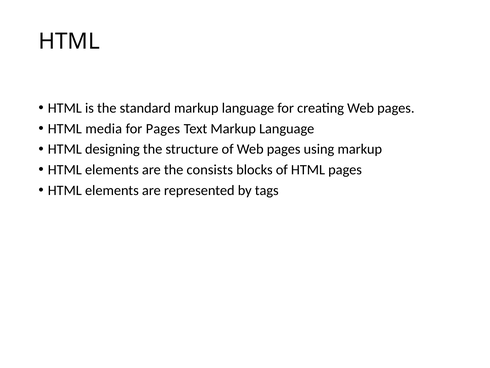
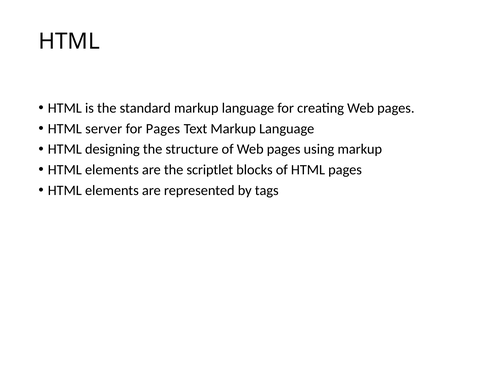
media: media -> server
consists: consists -> scriptlet
